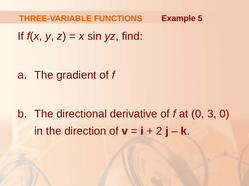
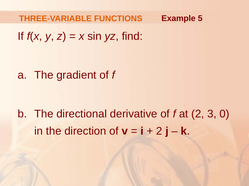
at 0: 0 -> 2
